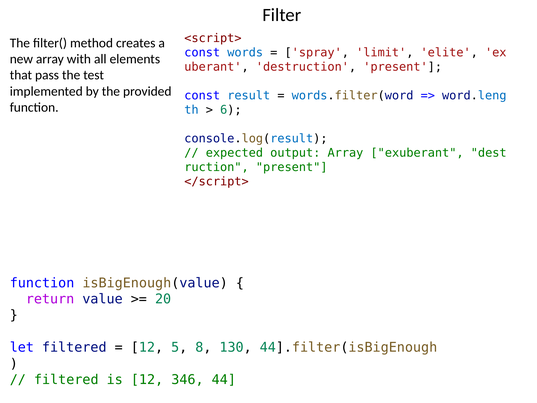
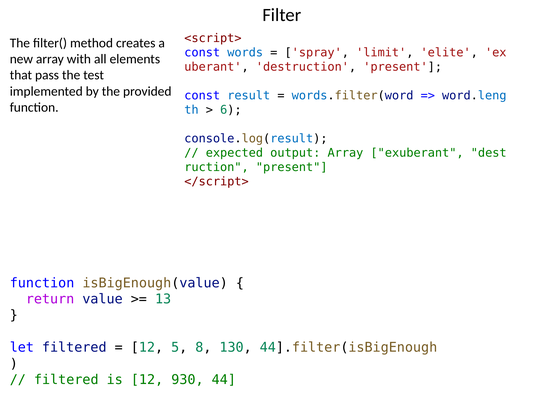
20: 20 -> 13
346: 346 -> 930
